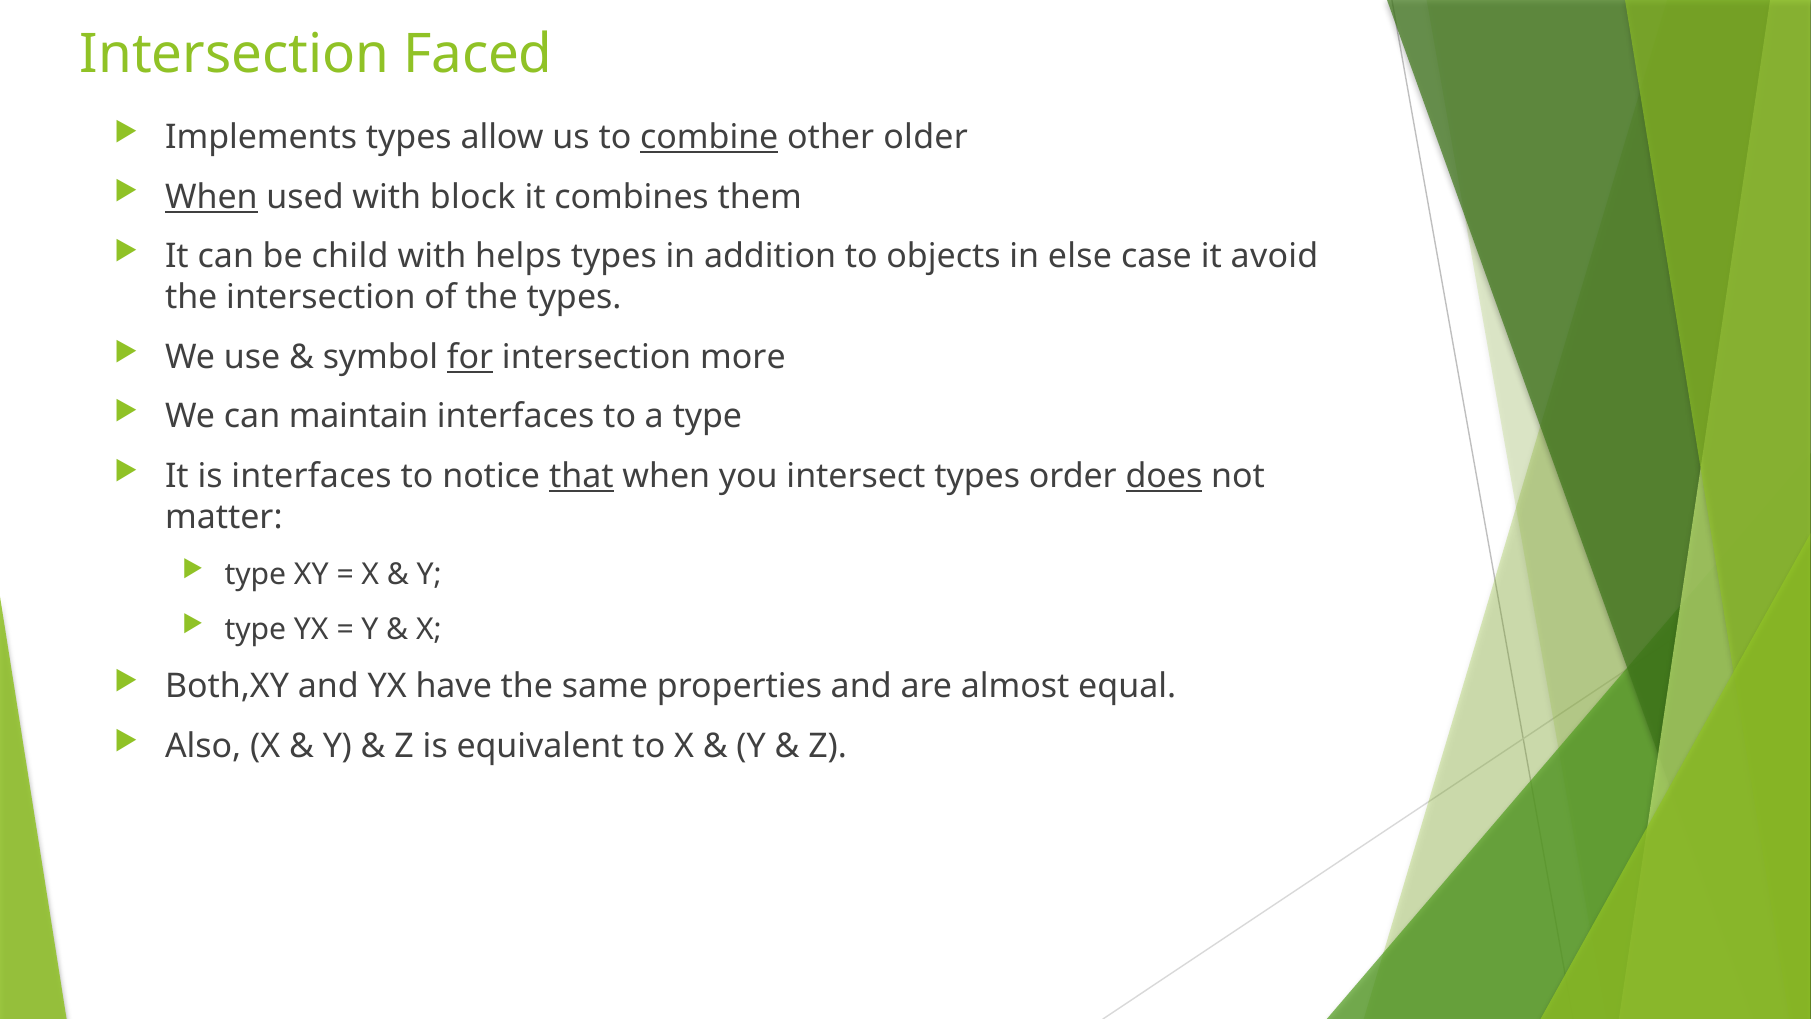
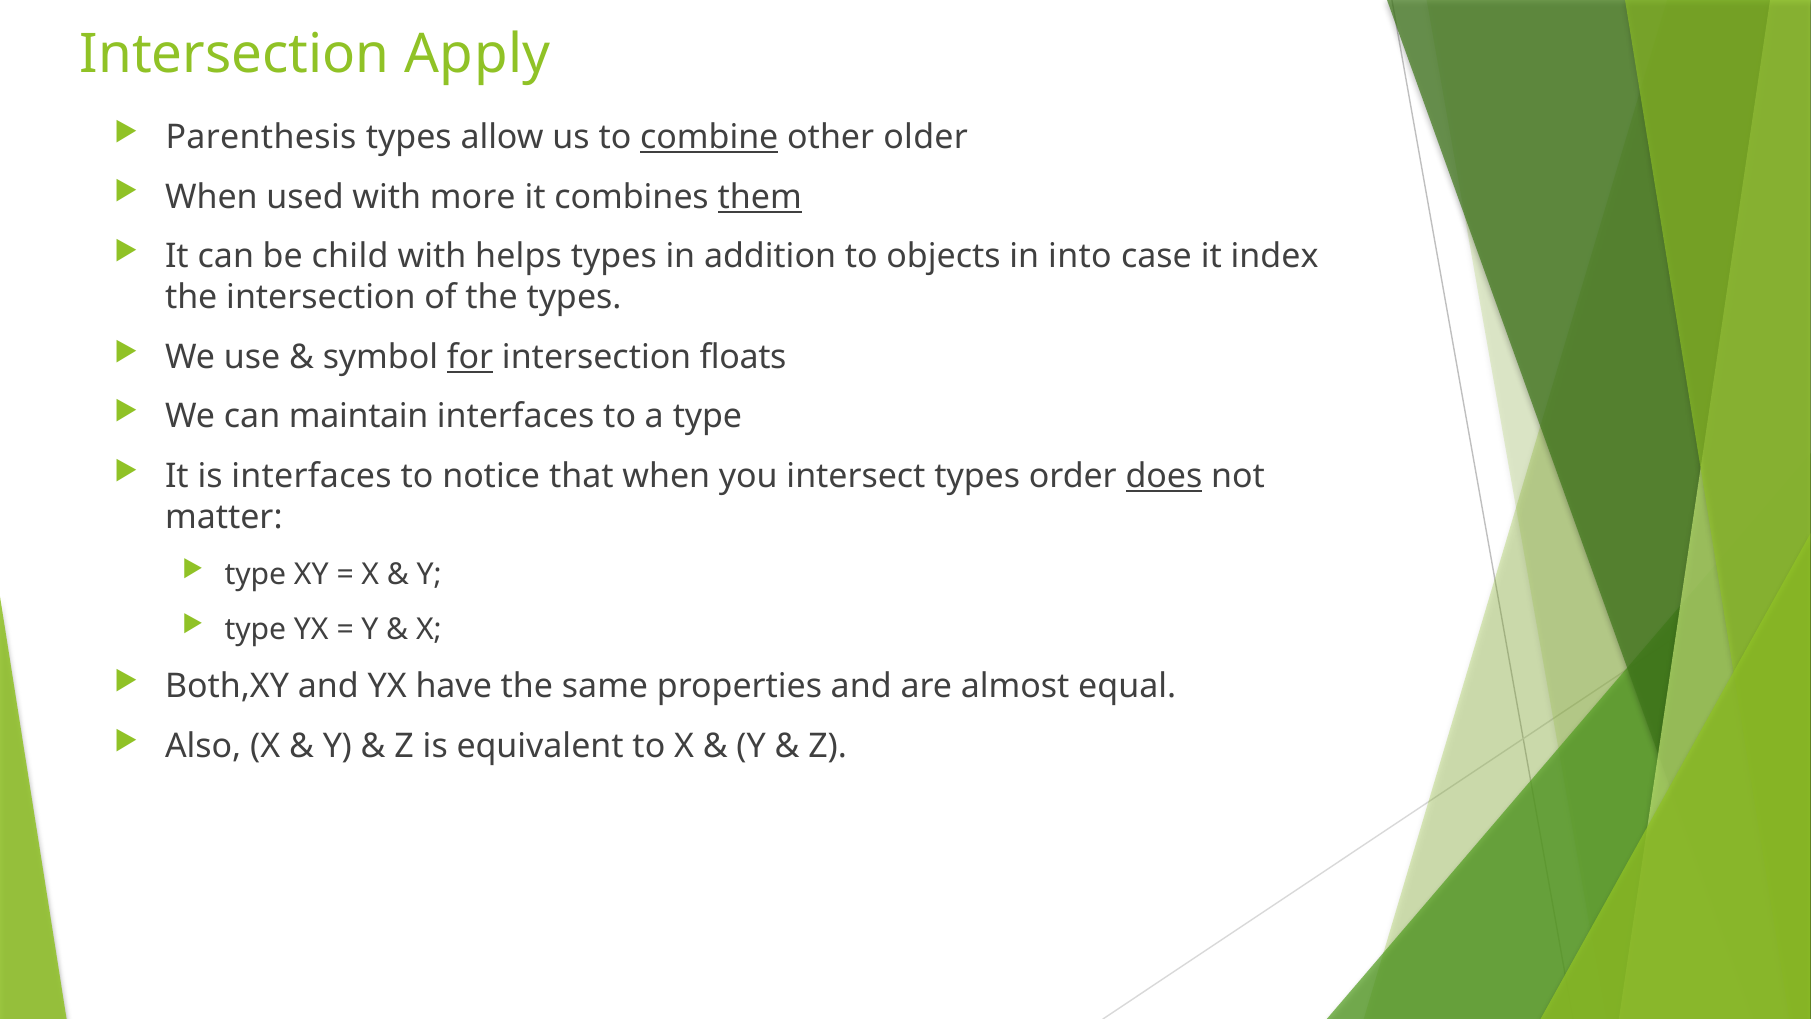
Faced: Faced -> Apply
Implements: Implements -> Parenthesis
When at (211, 197) underline: present -> none
block: block -> more
them underline: none -> present
else: else -> into
avoid: avoid -> index
more: more -> floats
that underline: present -> none
